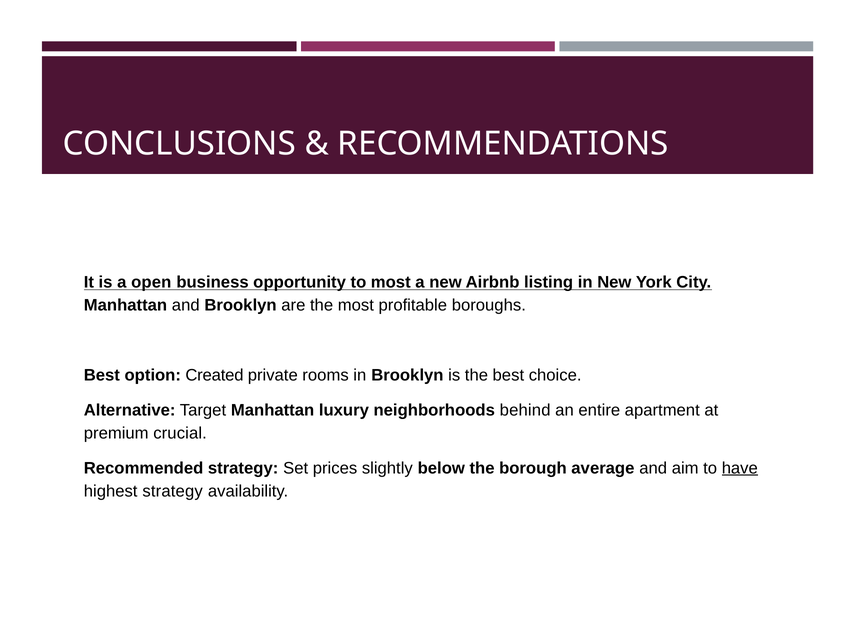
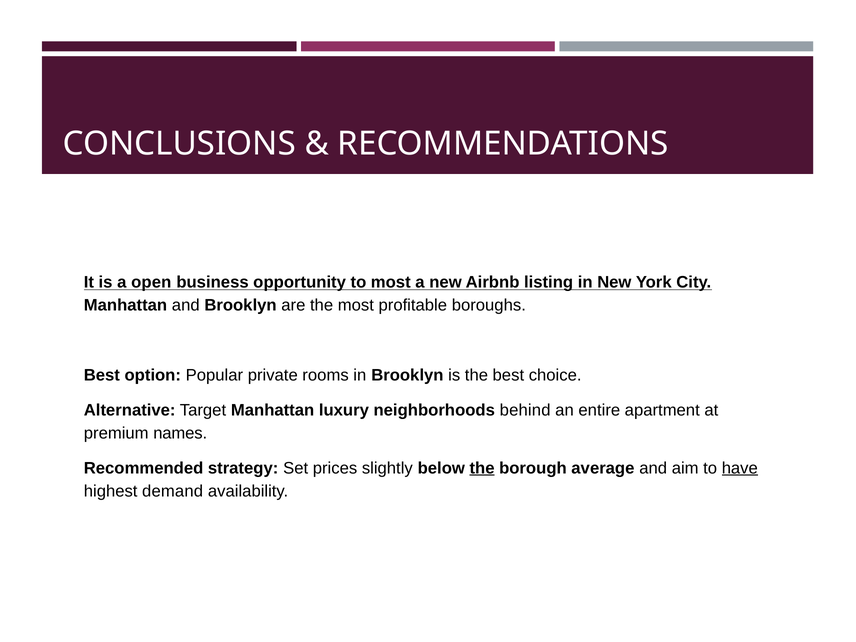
Created: Created -> Popular
crucial: crucial -> names
the at (482, 468) underline: none -> present
highest strategy: strategy -> demand
